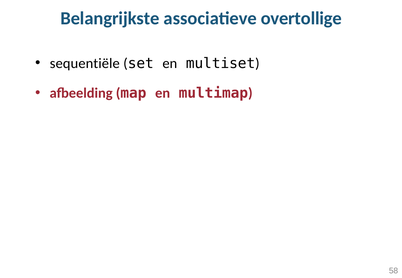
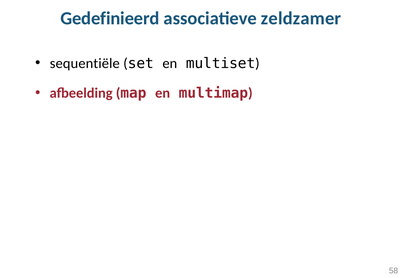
Belangrijkste: Belangrijkste -> Gedefinieerd
overtollige: overtollige -> zeldzamer
